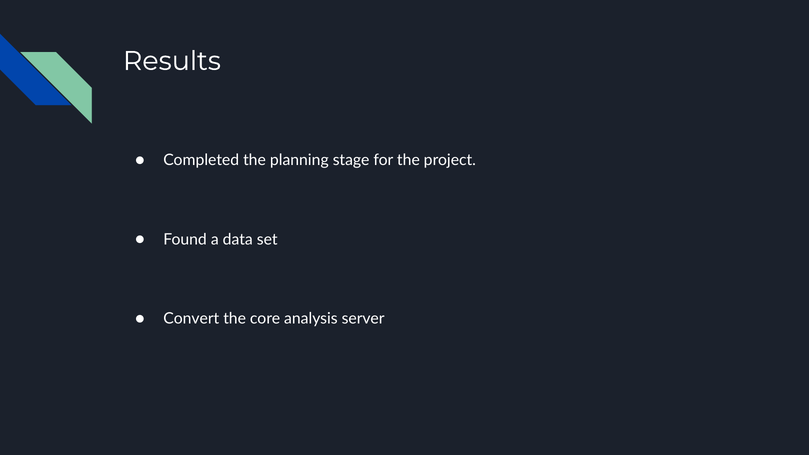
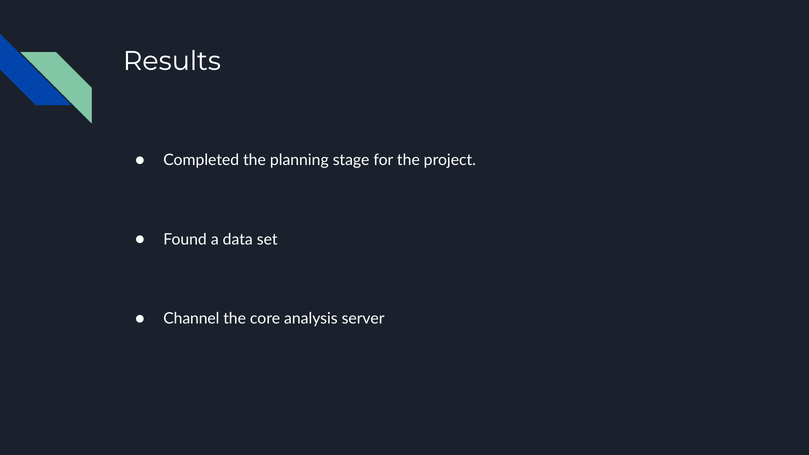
Convert: Convert -> Channel
